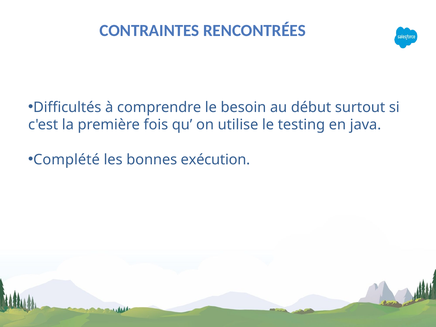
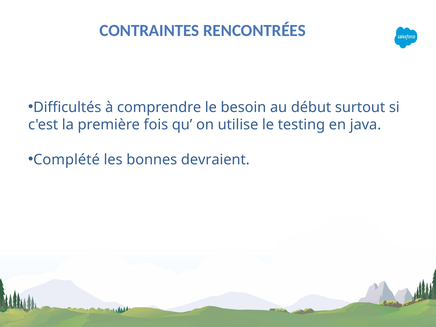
exécution: exécution -> devraient
